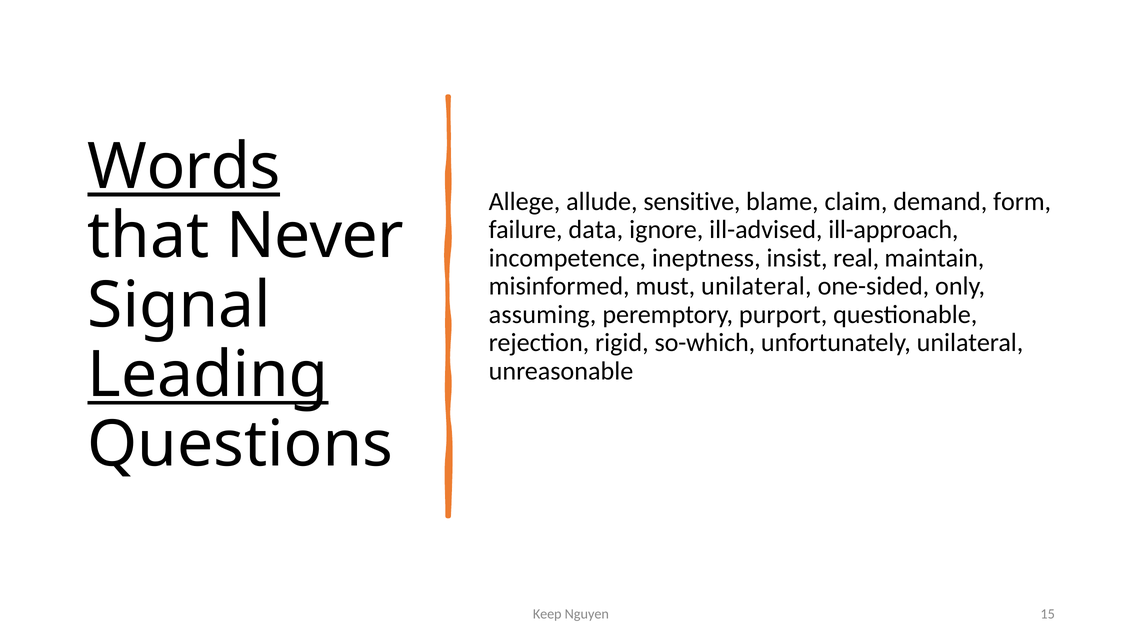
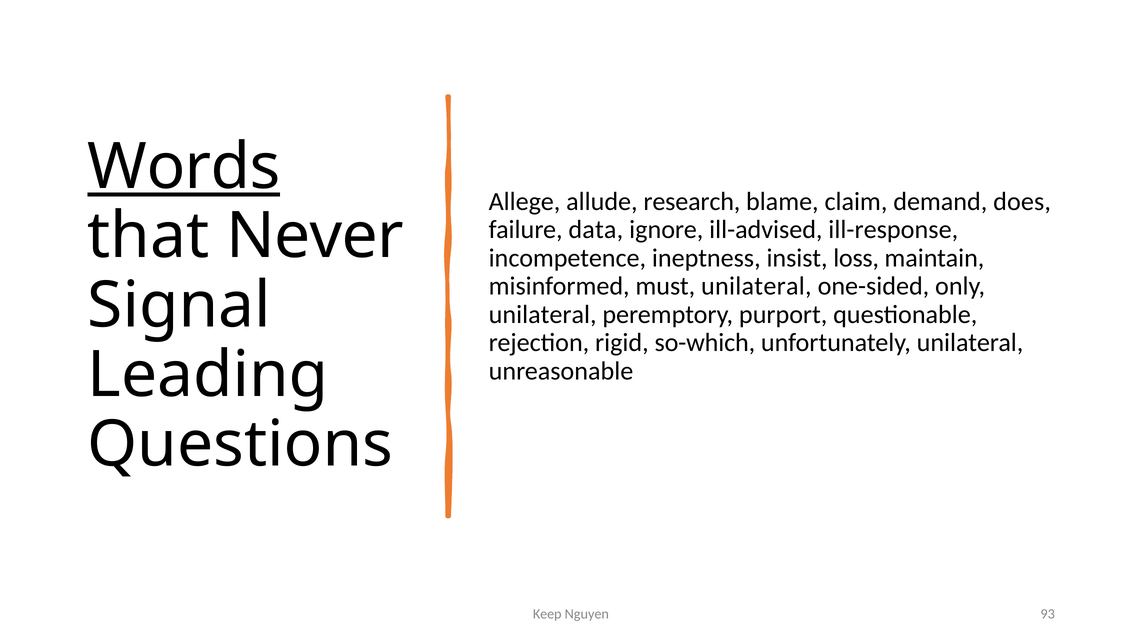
sensitive: sensitive -> research
form: form -> does
ill-approach: ill-approach -> ill-response
real: real -> loss
assuming at (543, 314): assuming -> unilateral
Leading underline: present -> none
15: 15 -> 93
